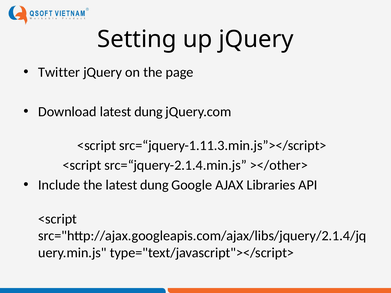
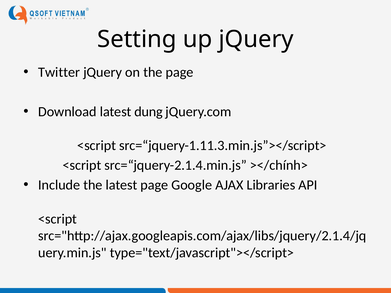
></other>: ></other> -> ></chính>
the latest dung: dung -> page
